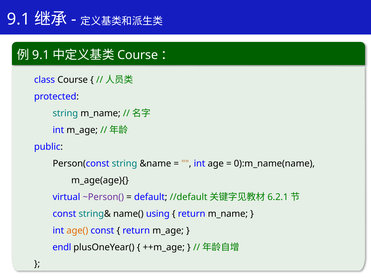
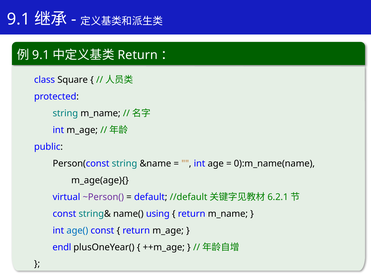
Course at (138, 55): Course -> Return
Course at (73, 80): Course -> Square
age( colour: orange -> blue
